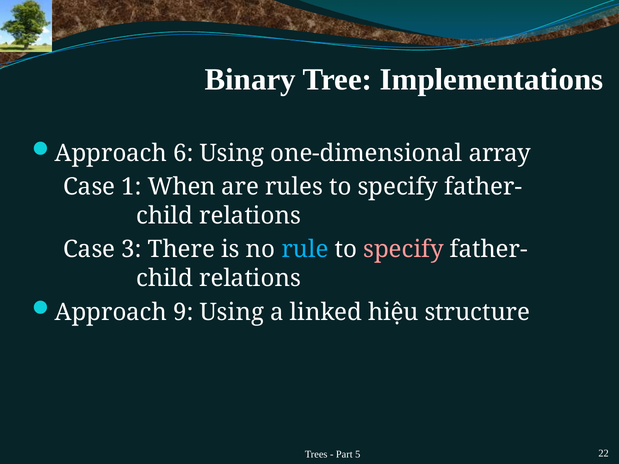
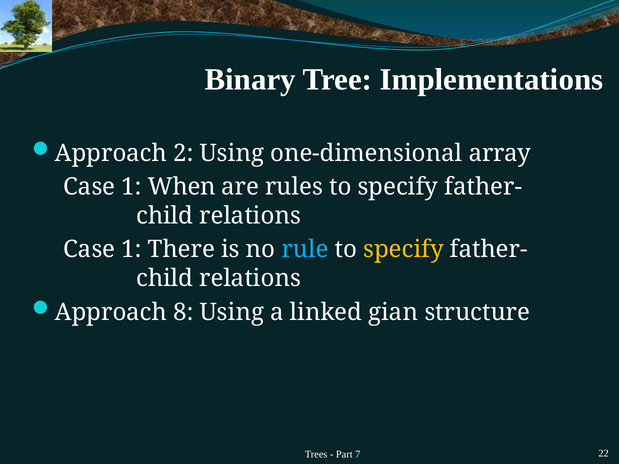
6: 6 -> 2
3 at (132, 250): 3 -> 1
specify at (403, 250) colour: pink -> yellow
9: 9 -> 8
hiệu: hiệu -> gian
5: 5 -> 7
